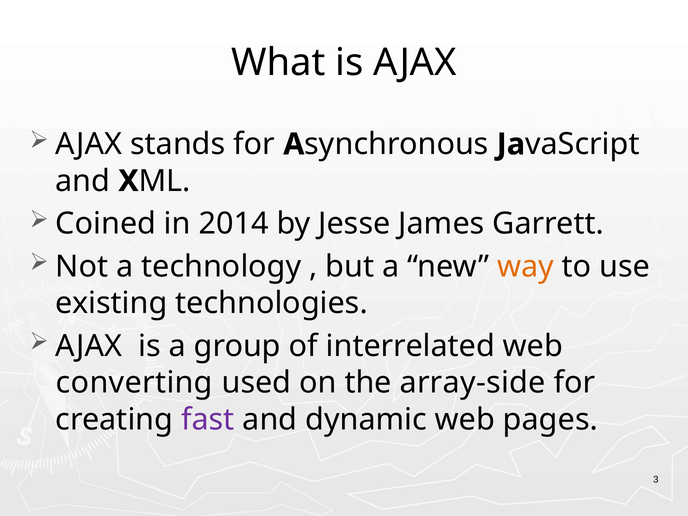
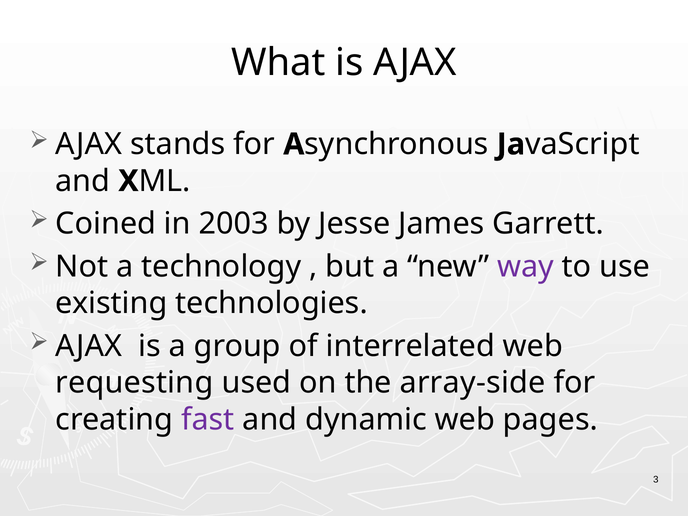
2014: 2014 -> 2003
way colour: orange -> purple
converting: converting -> requesting
